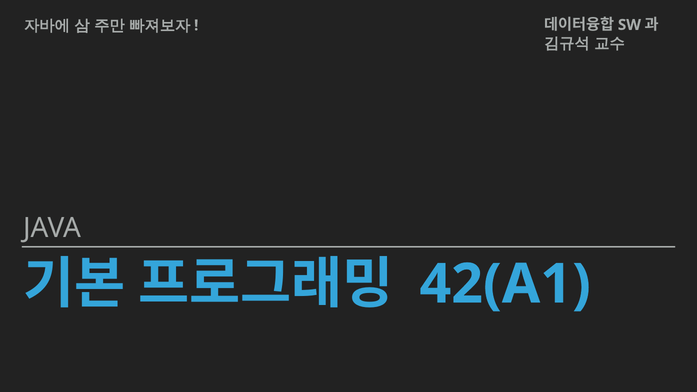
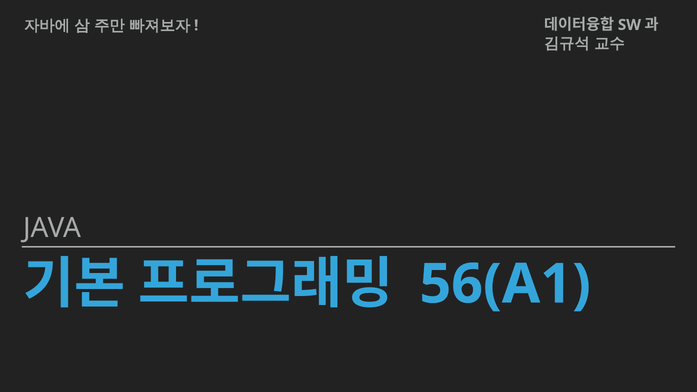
42(A1: 42(A1 -> 56(A1
